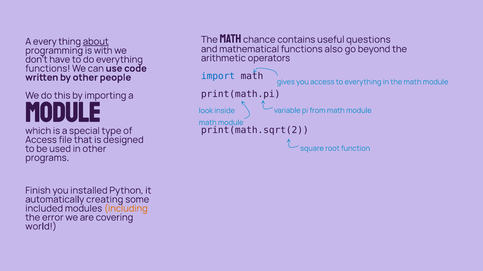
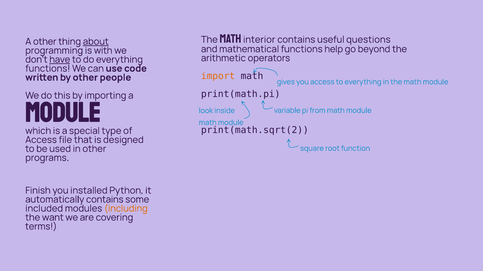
chance: chance -> interior
A every: every -> other
also: also -> help
have underline: none -> present
import colour: blue -> orange
automatically creating: creating -> contains
error: error -> want
world: world -> terms
